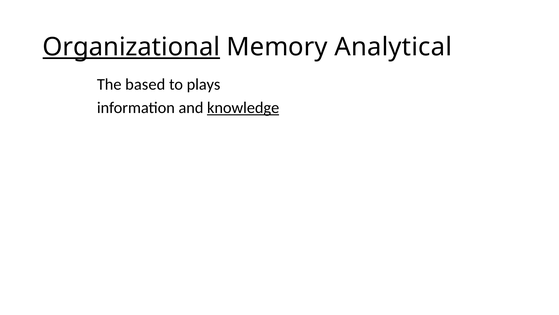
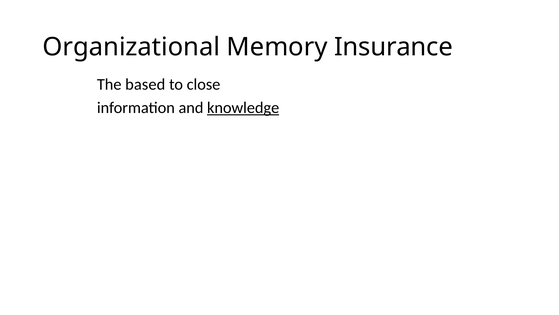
Organizational underline: present -> none
Analytical: Analytical -> Insurance
plays: plays -> close
